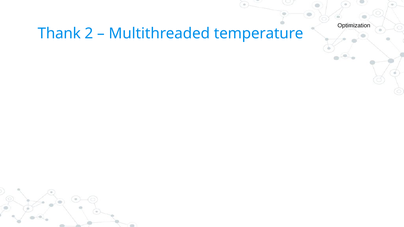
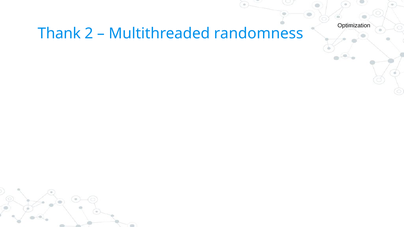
temperature: temperature -> randomness
